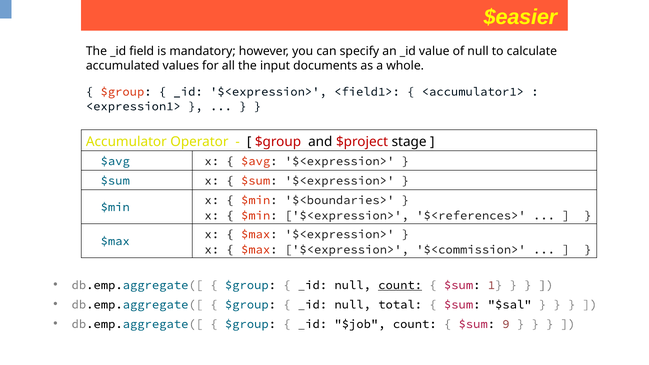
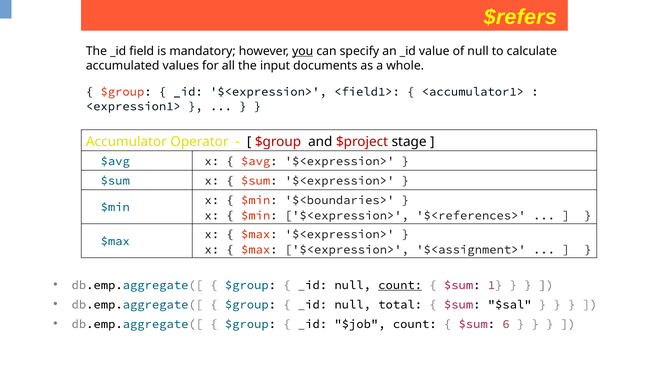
$easier: $easier -> $refers
you underline: none -> present
$<commission>: $<commission> -> $<assignment>
9: 9 -> 6
